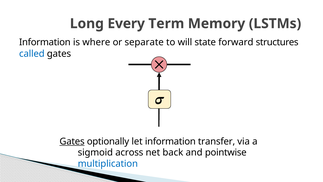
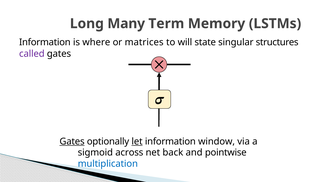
Every: Every -> Many
separate: separate -> matrices
forward: forward -> singular
called colour: blue -> purple
let underline: none -> present
transfer: transfer -> window
